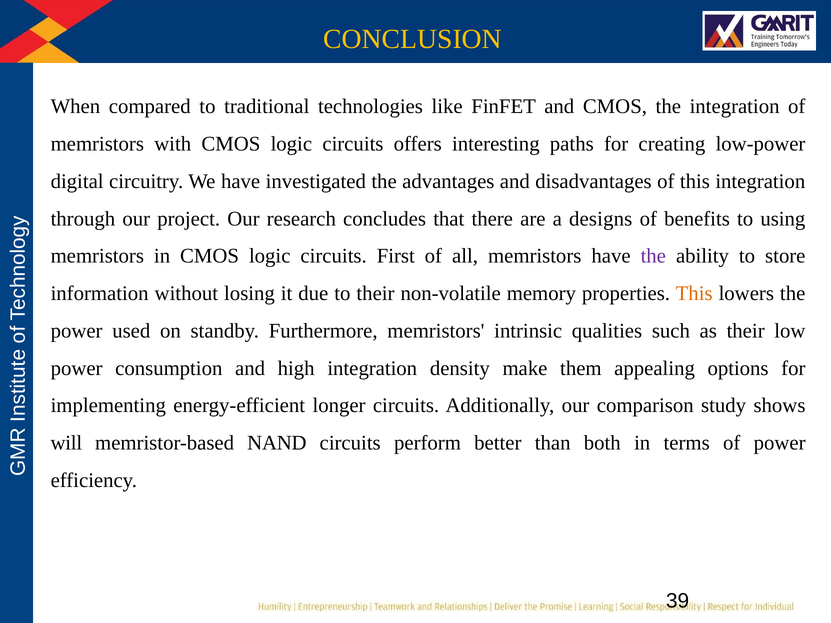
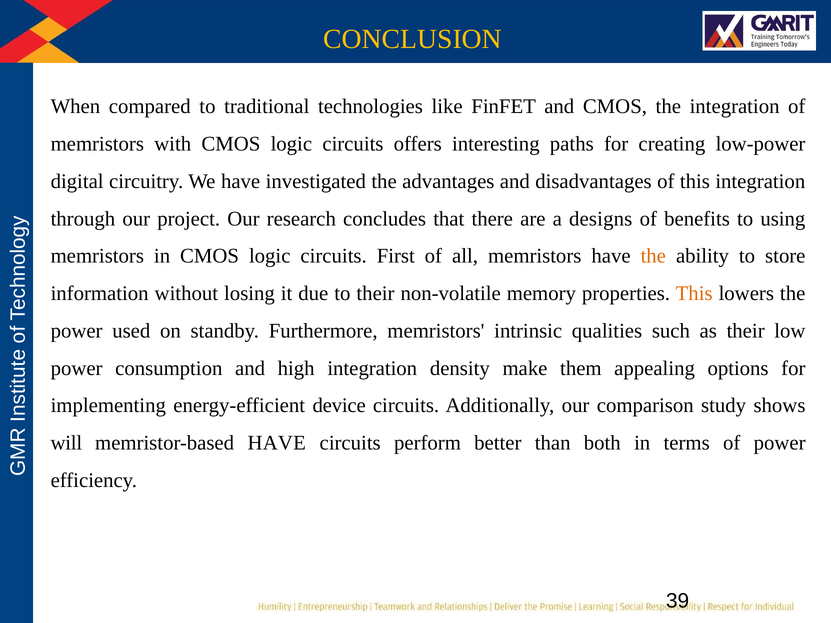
the at (653, 256) colour: purple -> orange
longer: longer -> device
memristor-based NAND: NAND -> HAVE
